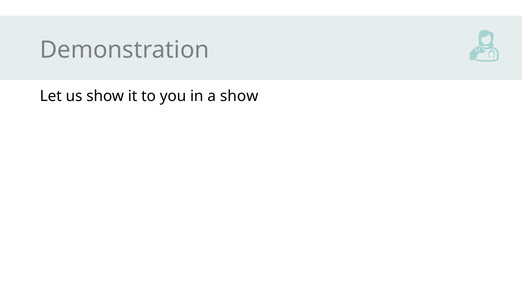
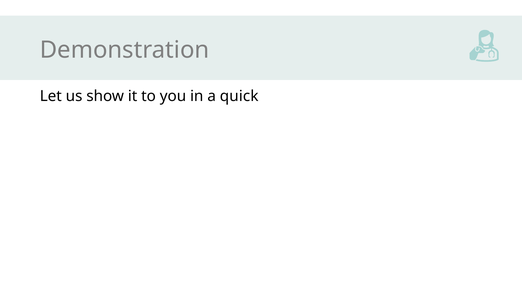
a show: show -> quick
